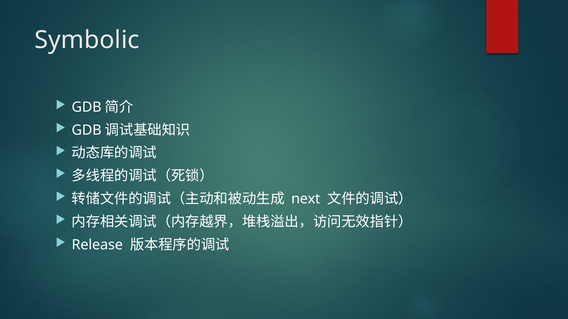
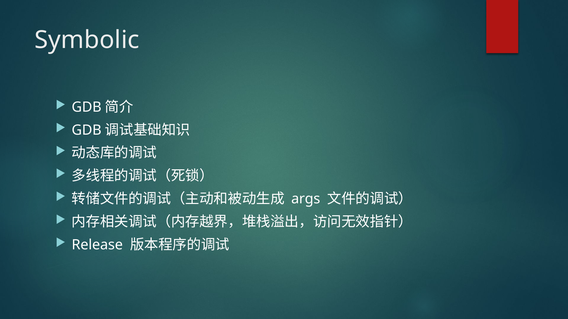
next: next -> args
